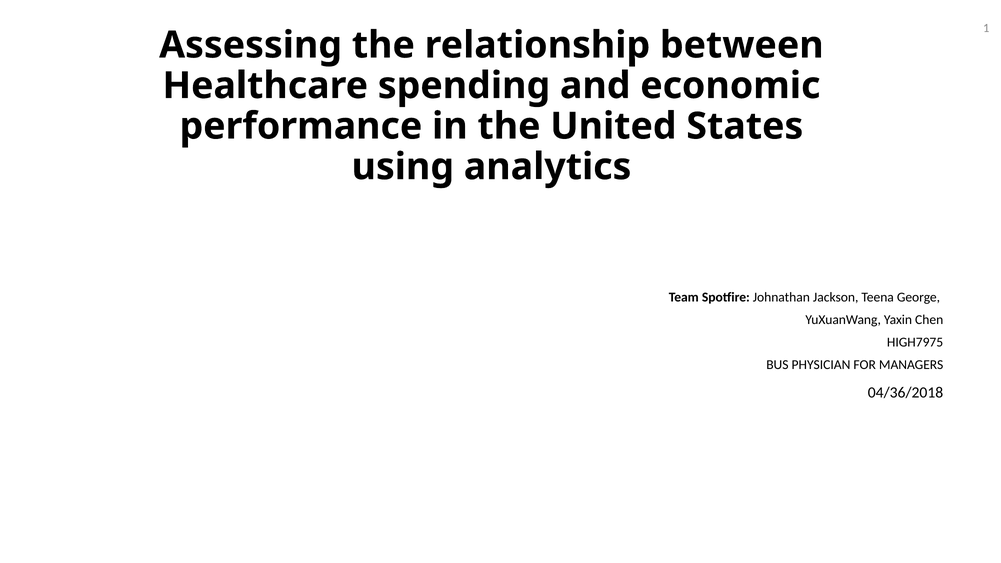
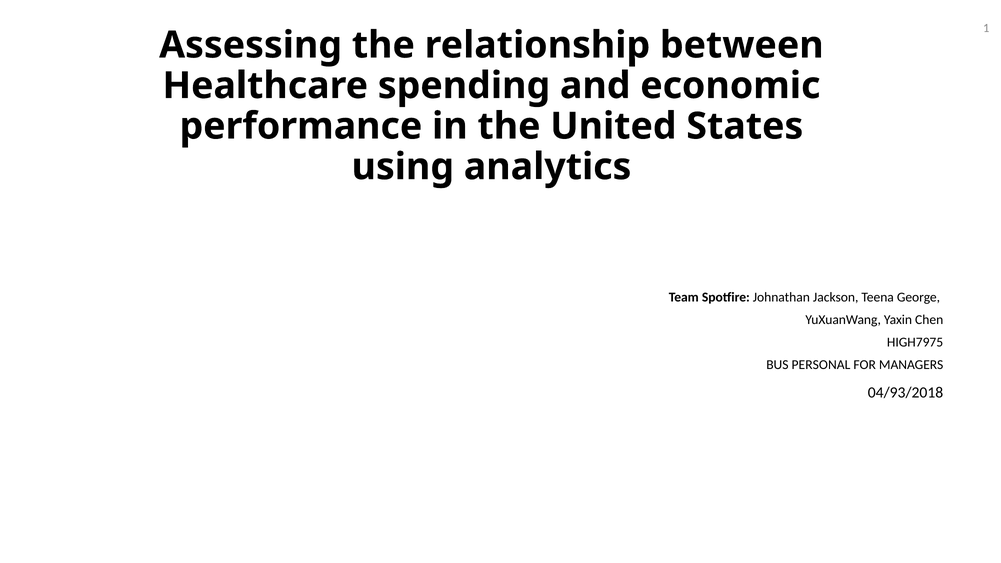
PHYSICIAN: PHYSICIAN -> PERSONAL
04/36/2018: 04/36/2018 -> 04/93/2018
